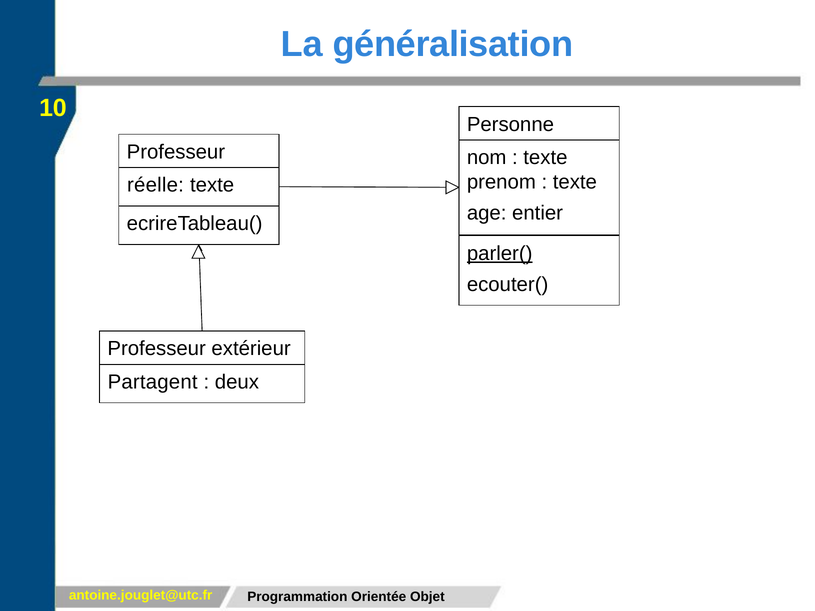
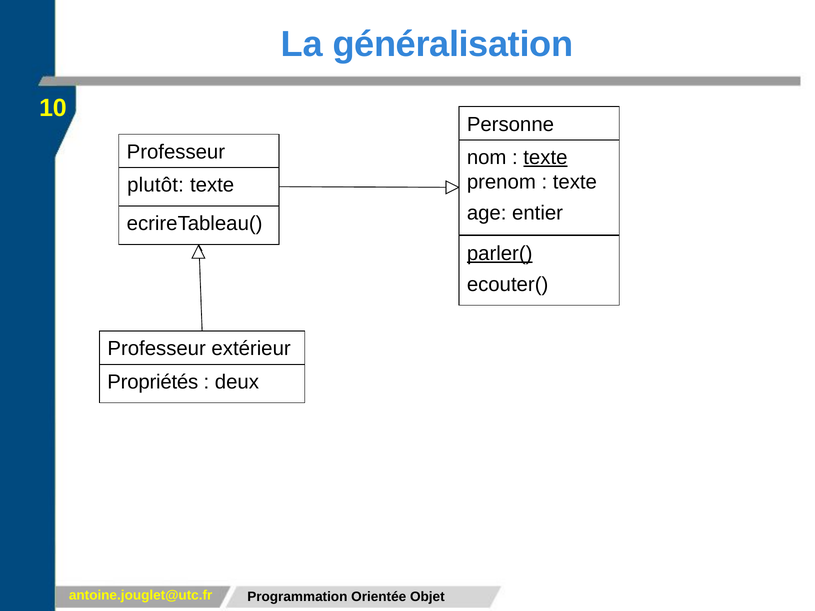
texte at (545, 158) underline: none -> present
réelle: réelle -> plutôt
Partagent: Partagent -> Propriétés
